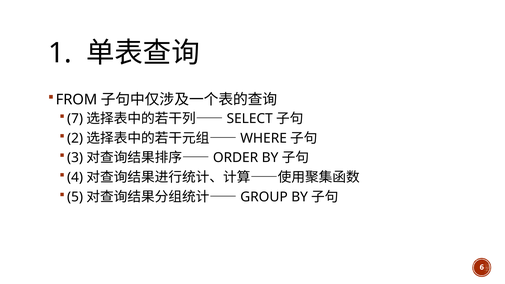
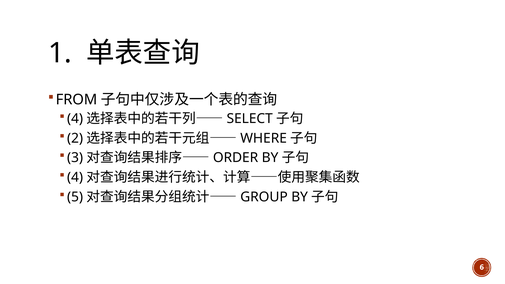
7 at (75, 119): 7 -> 4
